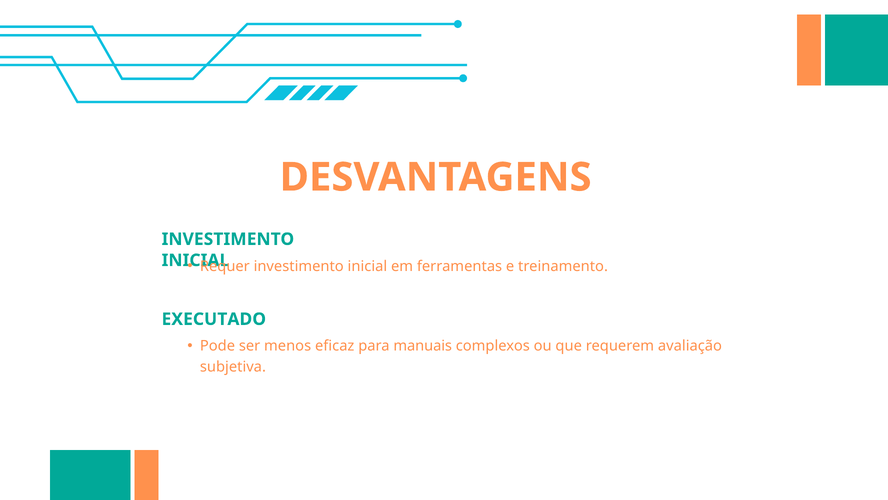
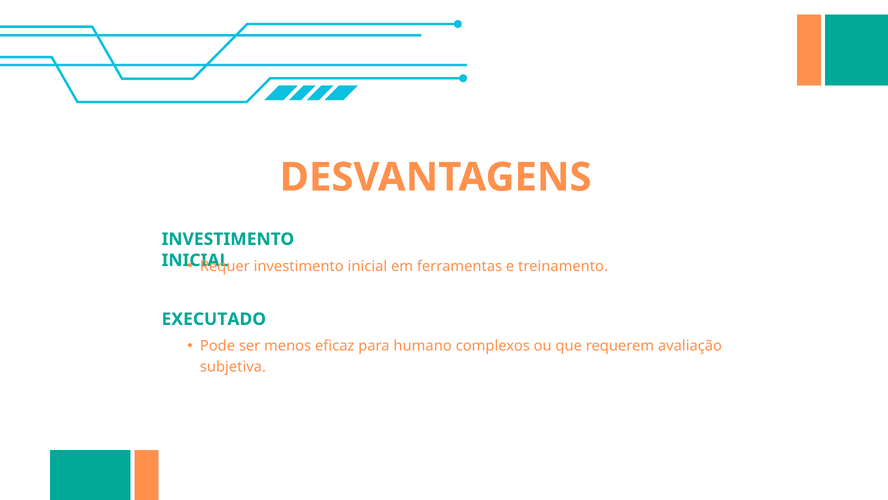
manuais: manuais -> humano
